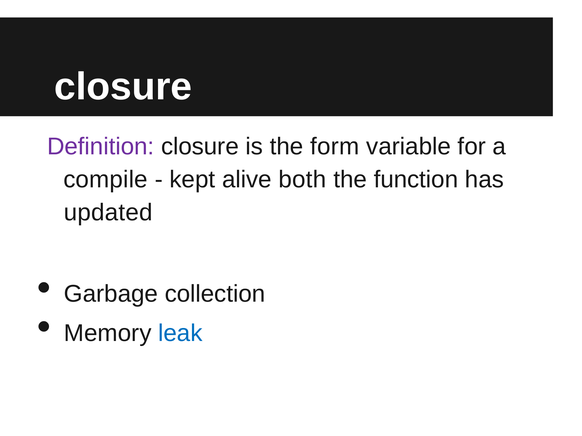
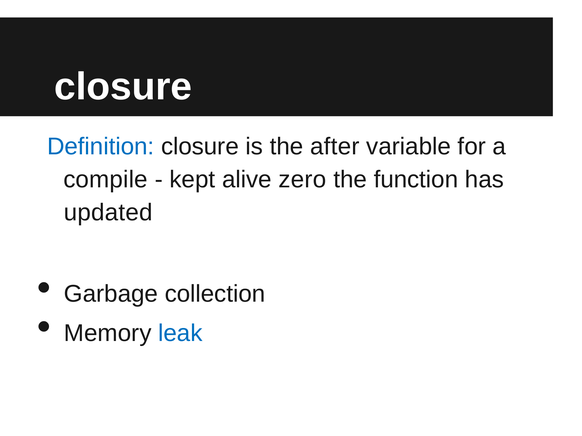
Definition colour: purple -> blue
form: form -> after
both: both -> zero
